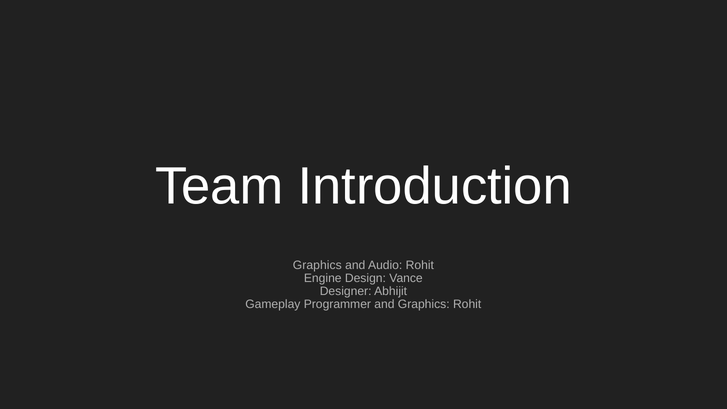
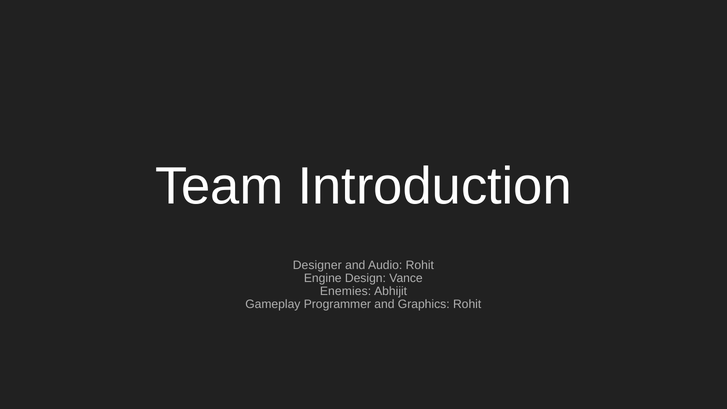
Graphics at (317, 265): Graphics -> Designer
Designer: Designer -> Enemies
